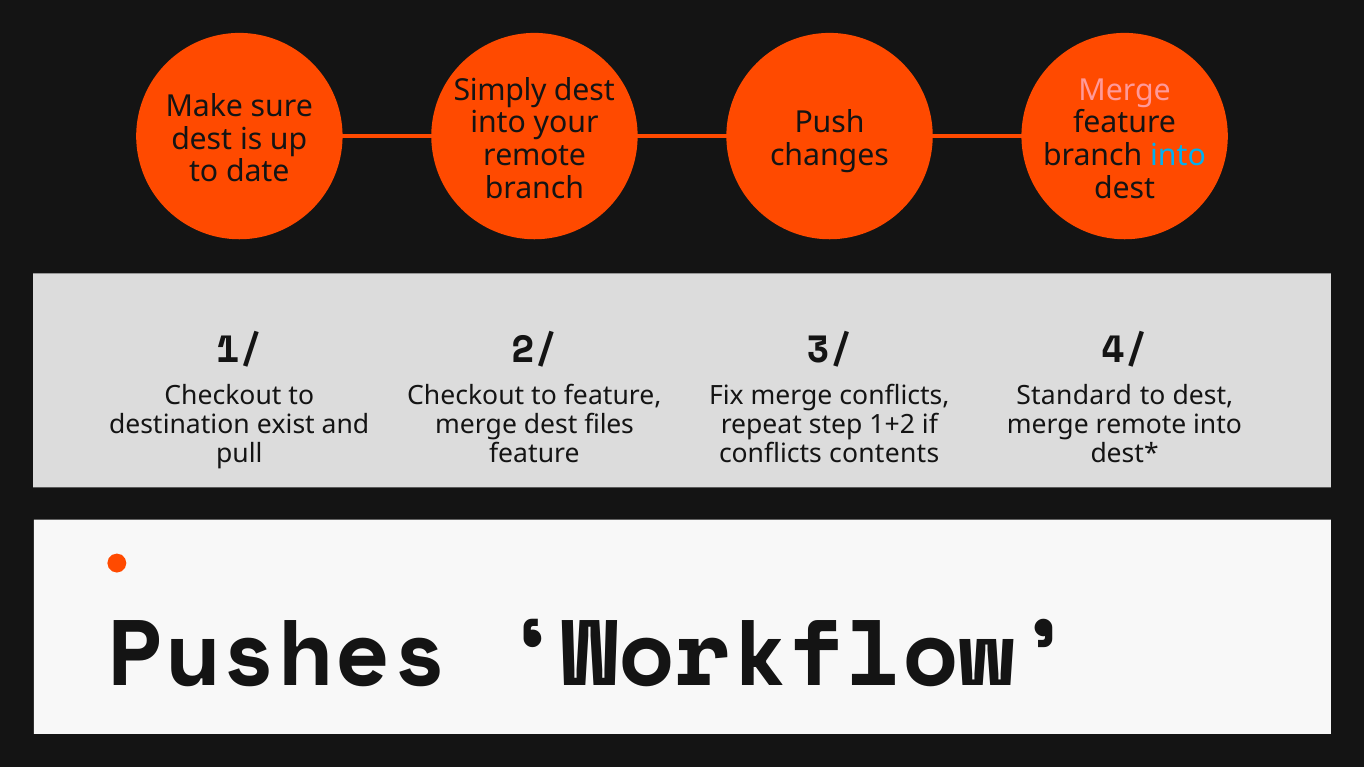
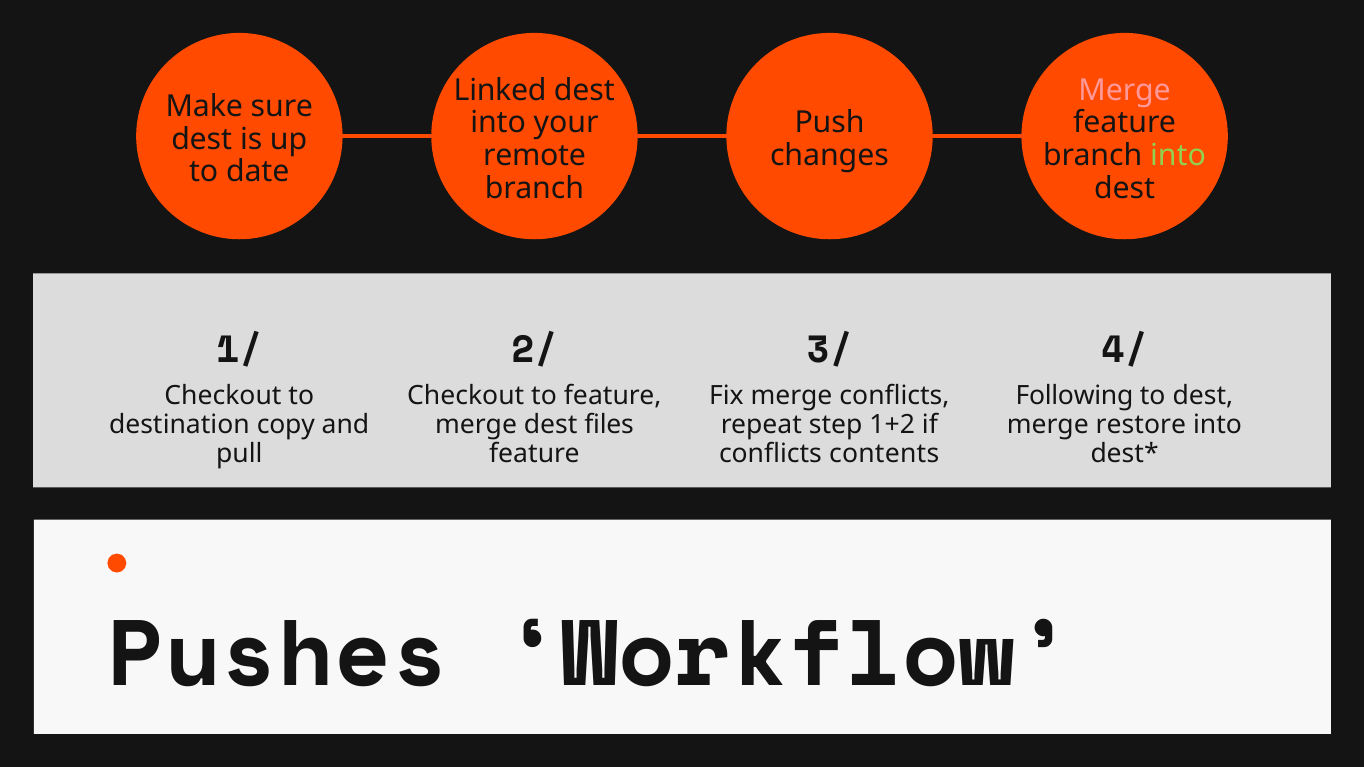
Simply: Simply -> Linked
into at (1178, 156) colour: light blue -> light green
Standard: Standard -> Following
exist: exist -> copy
merge remote: remote -> restore
